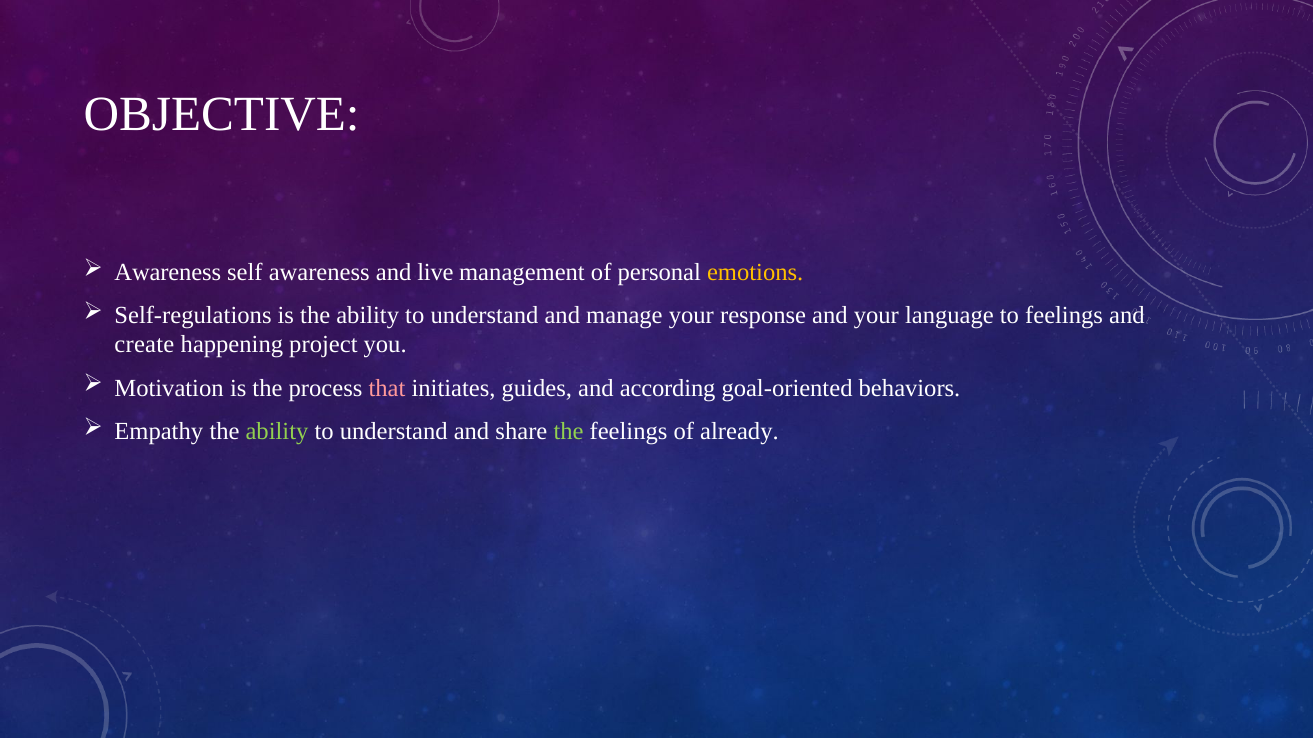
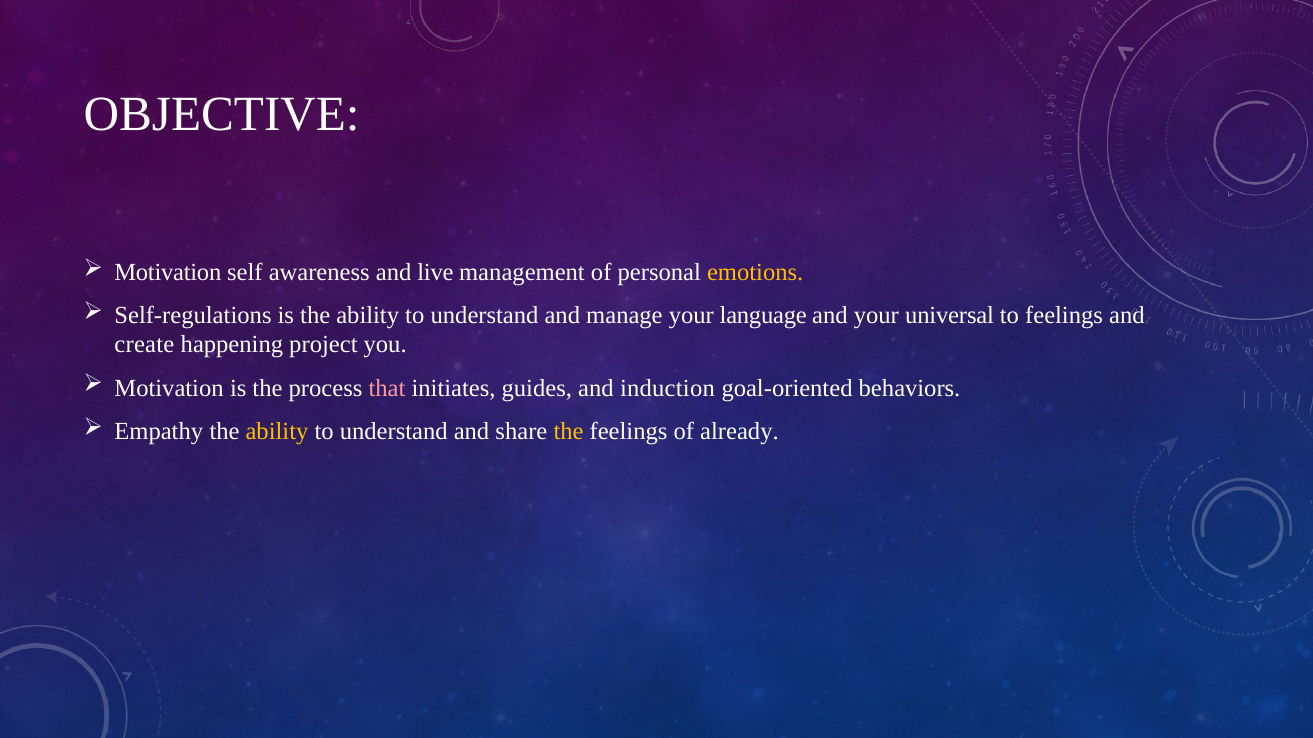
Awareness at (168, 272): Awareness -> Motivation
response: response -> language
language: language -> universal
according: according -> induction
ability at (277, 431) colour: light green -> yellow
the at (569, 431) colour: light green -> yellow
